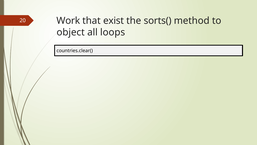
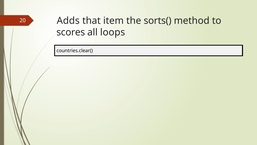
Work: Work -> Adds
exist: exist -> item
object: object -> scores
